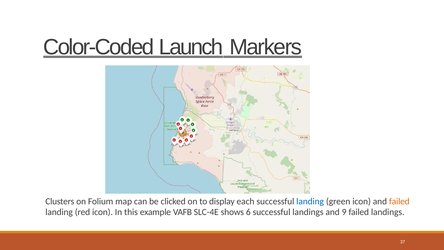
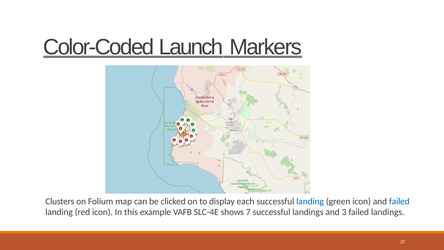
failed at (399, 201) colour: orange -> blue
6: 6 -> 7
9: 9 -> 3
